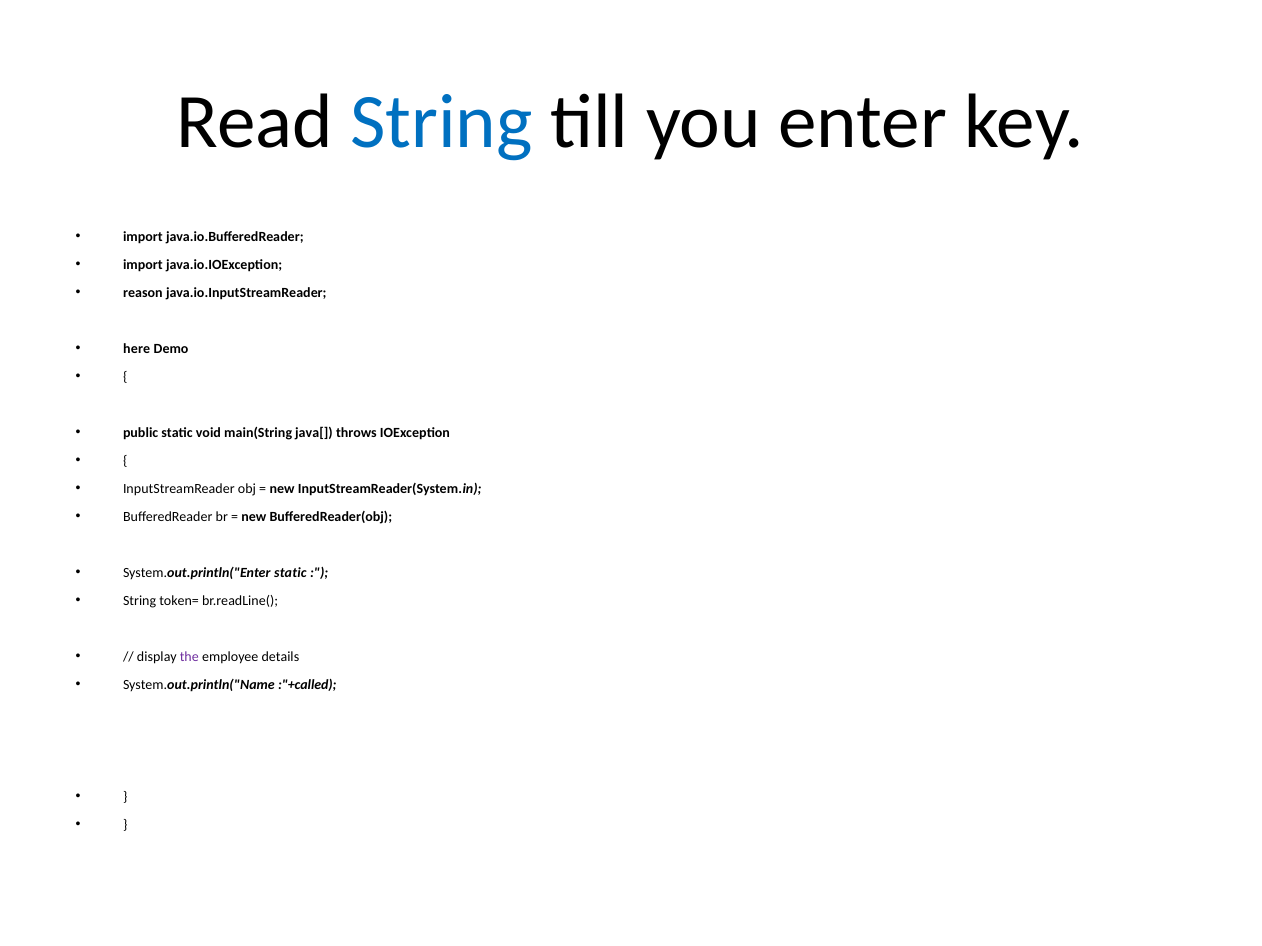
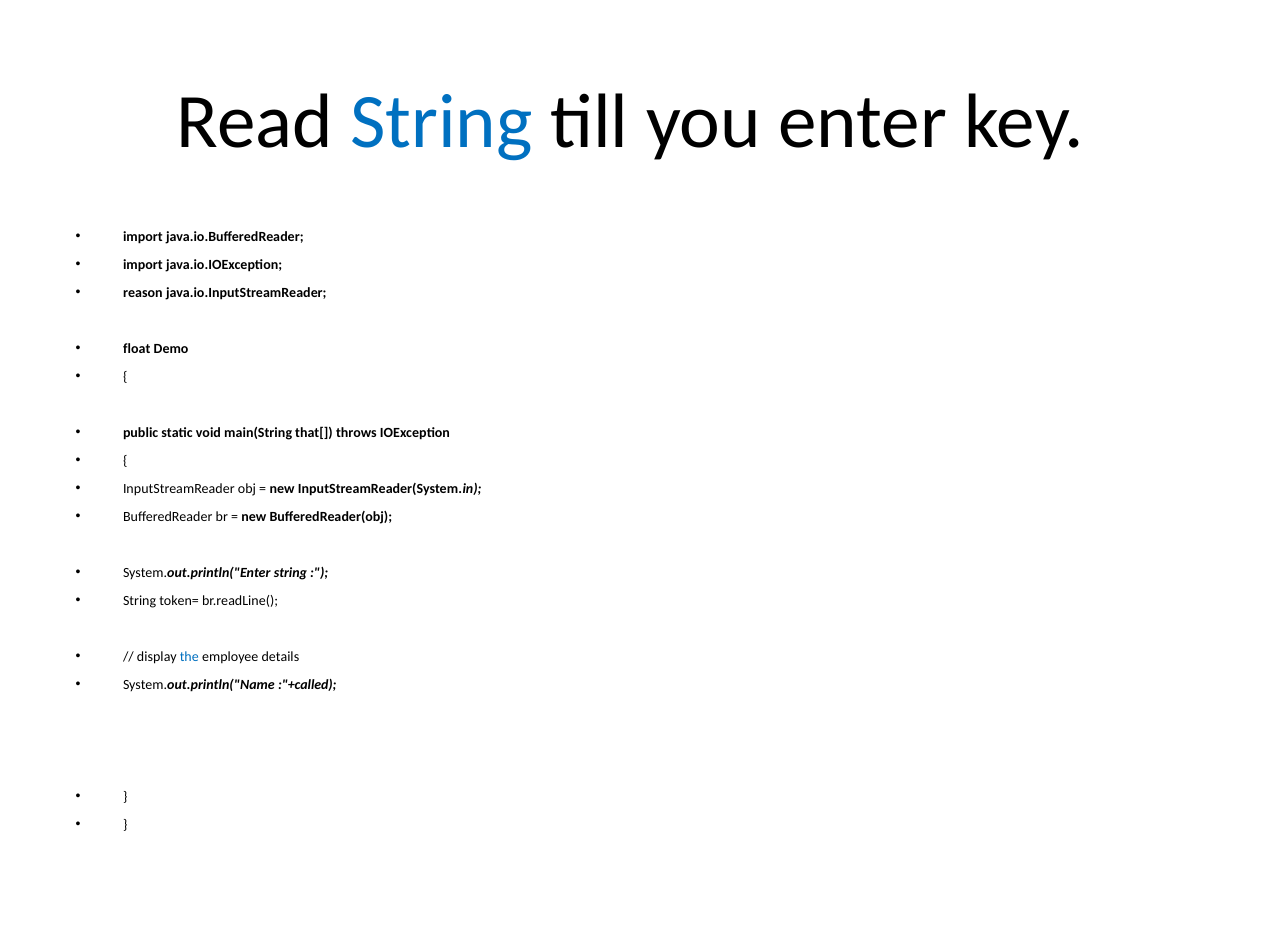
here: here -> float
java[: java[ -> that[
System.out.println("Enter static: static -> string
the colour: purple -> blue
